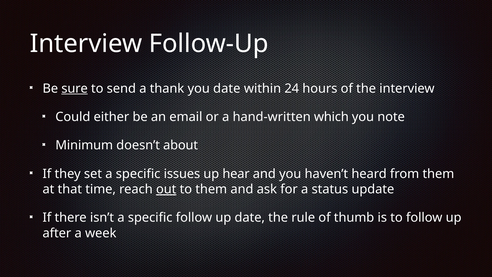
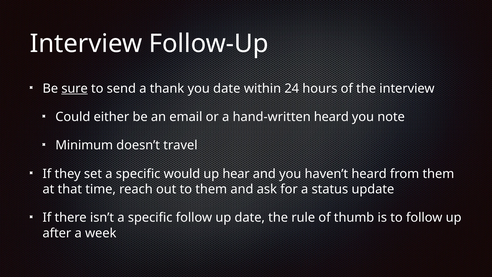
hand-written which: which -> heard
about: about -> travel
issues: issues -> would
out underline: present -> none
